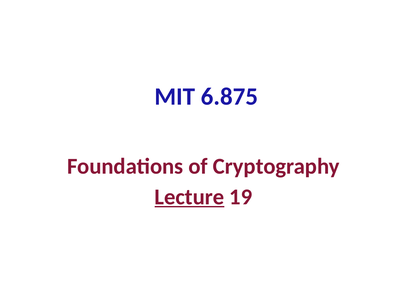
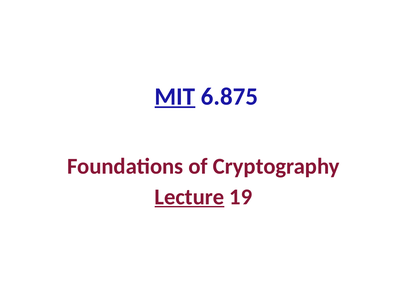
MIT underline: none -> present
